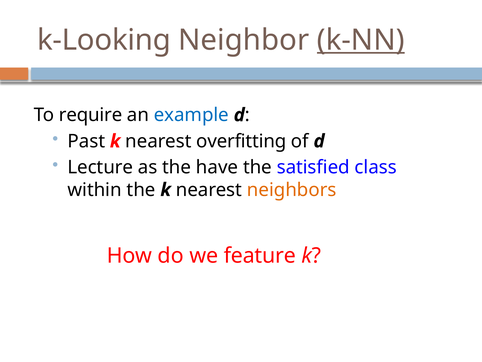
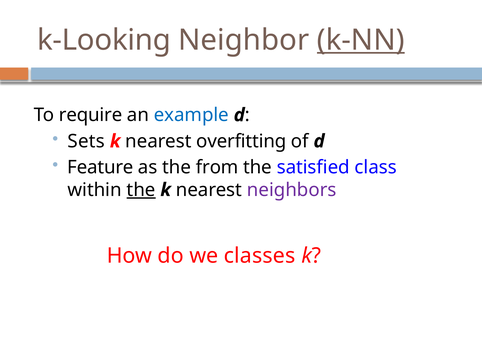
Past: Past -> Sets
Lecture: Lecture -> Feature
have: have -> from
the at (141, 190) underline: none -> present
neighbors colour: orange -> purple
feature: feature -> classes
